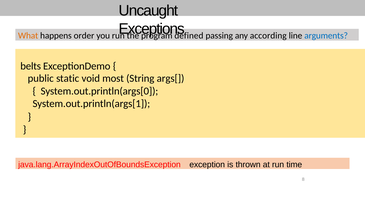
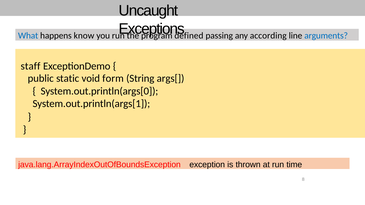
What colour: orange -> blue
order: order -> know
belts: belts -> staff
most: most -> form
